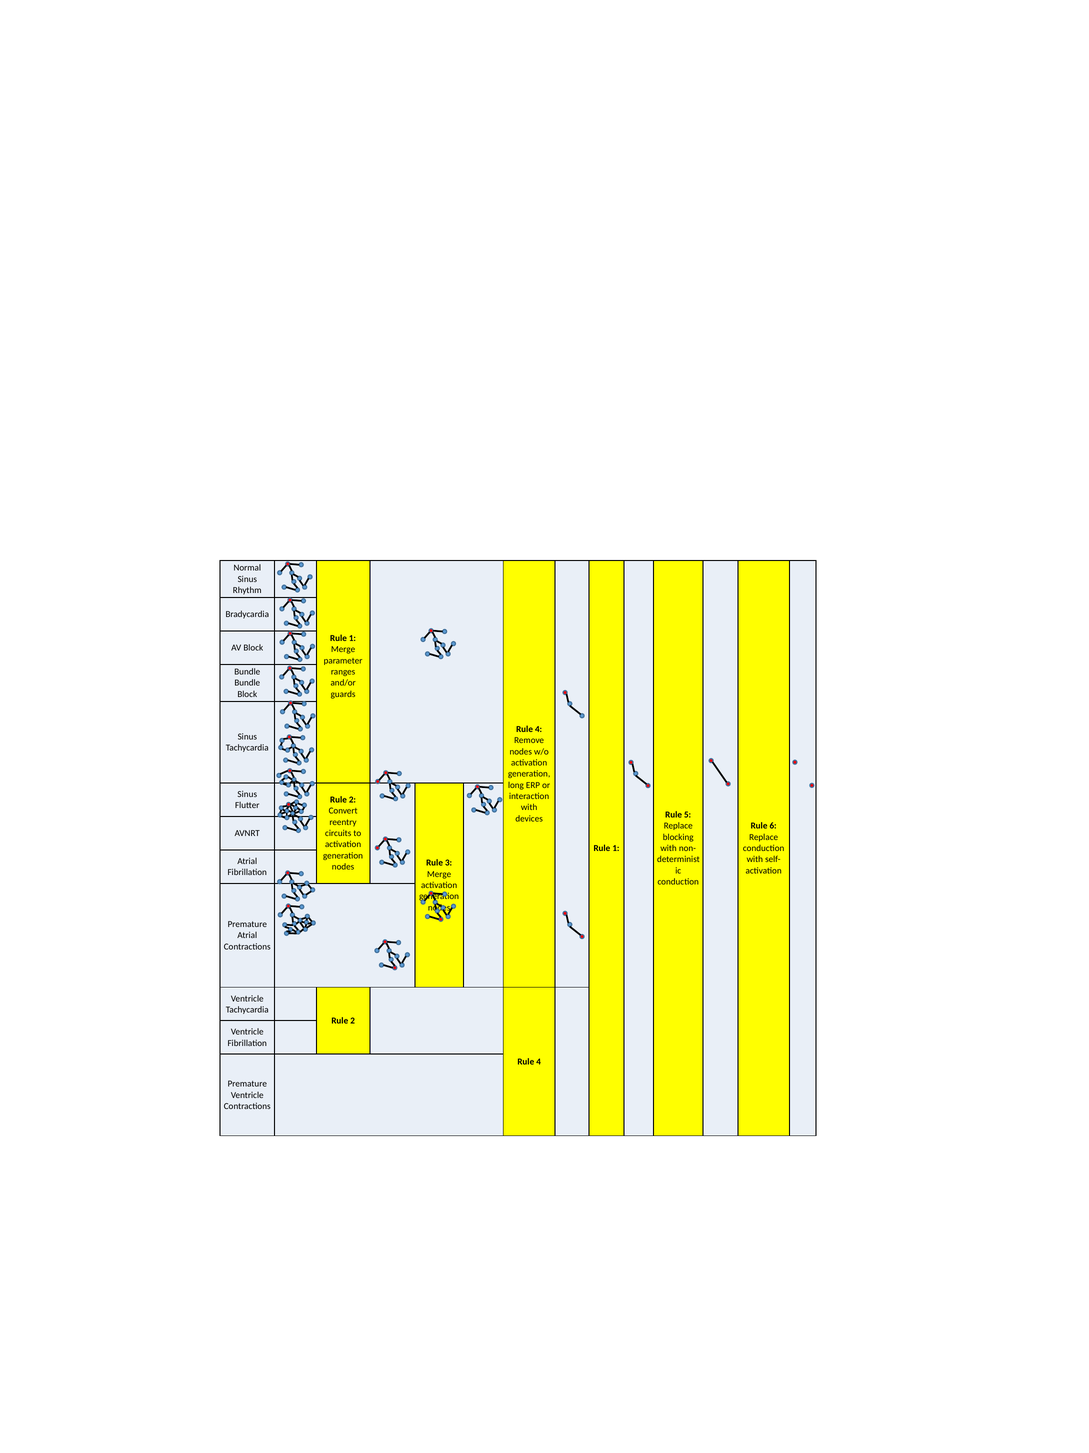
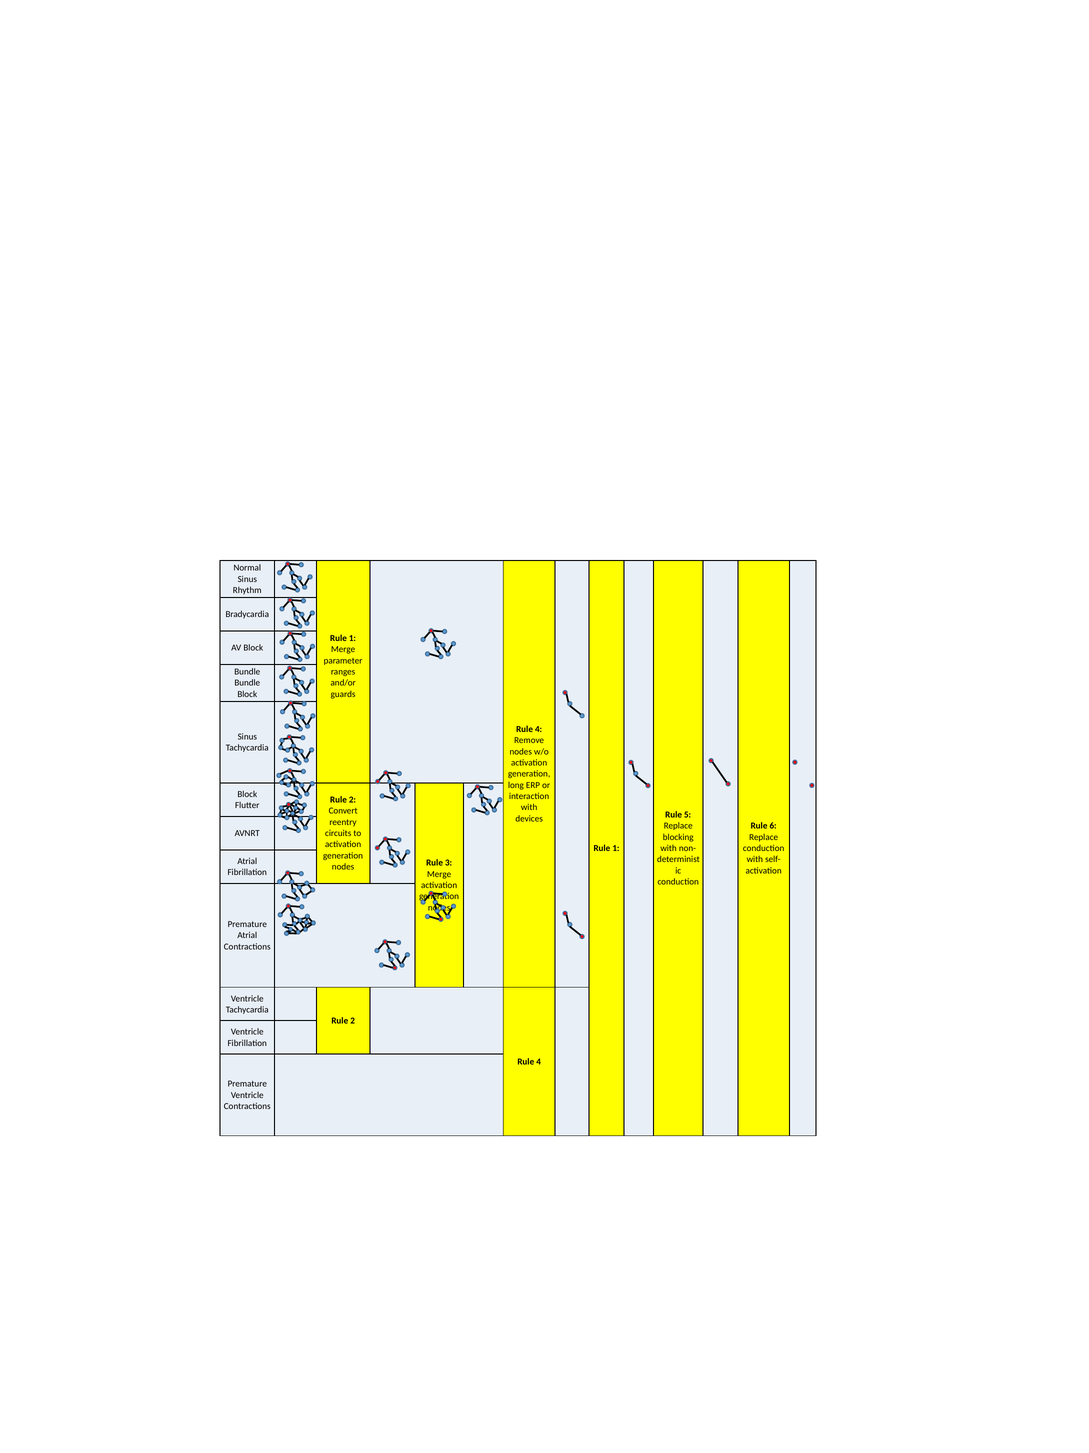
Sinus at (247, 794): Sinus -> Block
